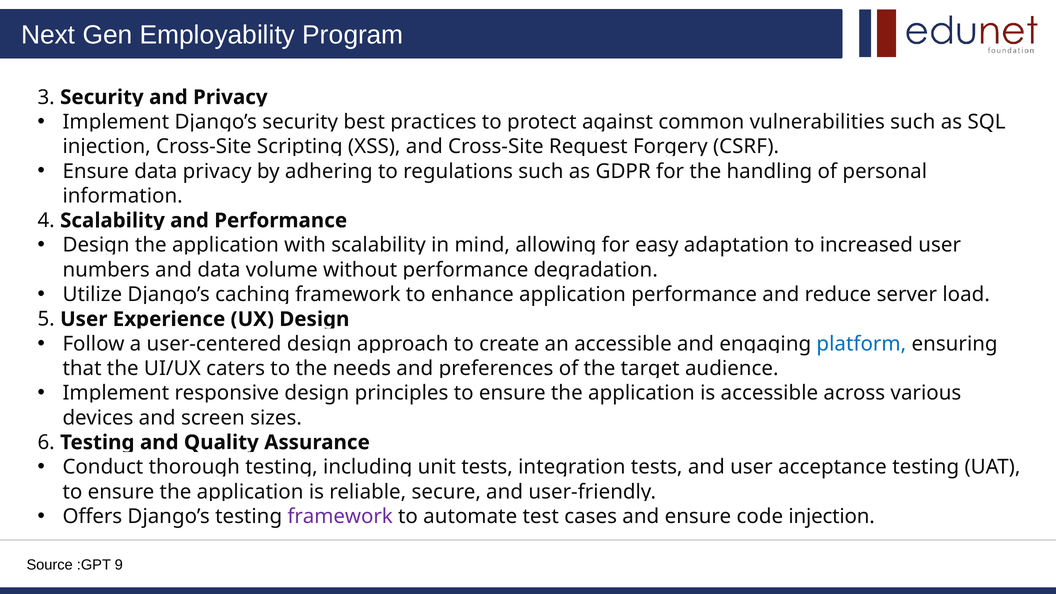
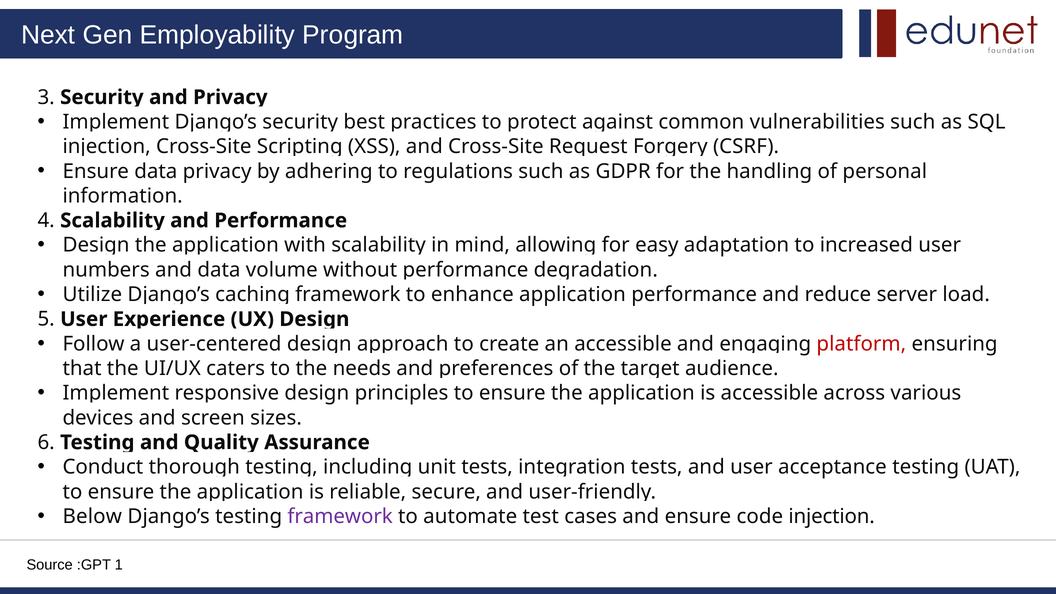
platform colour: blue -> red
Offers: Offers -> Below
9: 9 -> 1
